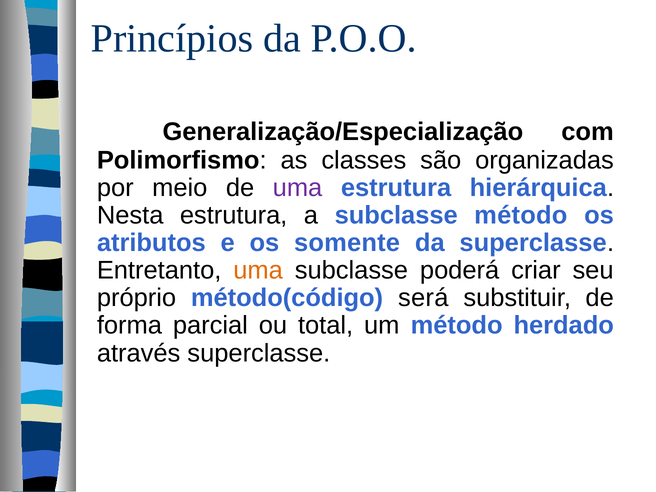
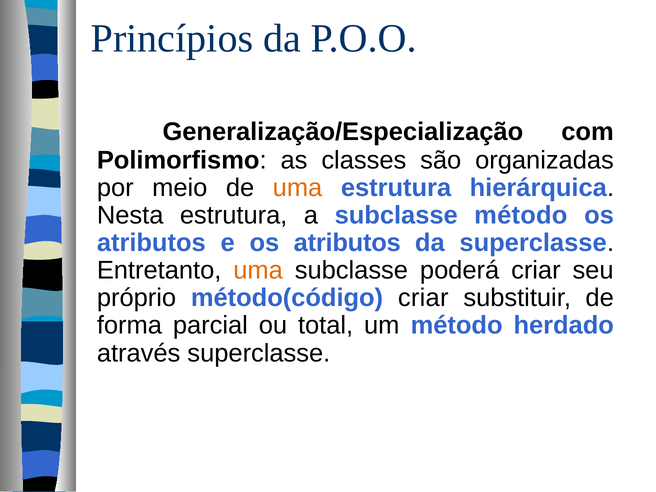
uma at (298, 188) colour: purple -> orange
e os somente: somente -> atributos
método(código será: será -> criar
